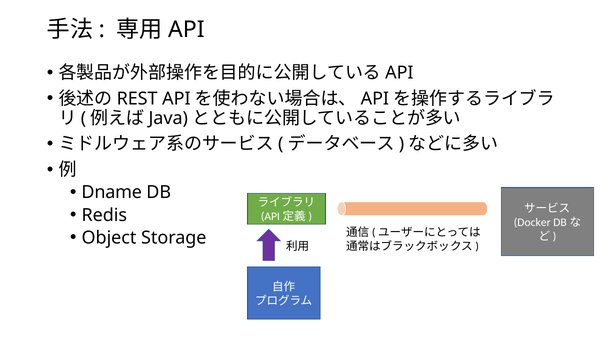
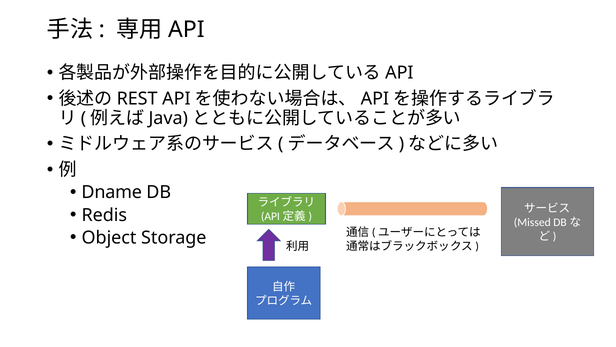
Docker: Docker -> Missed
